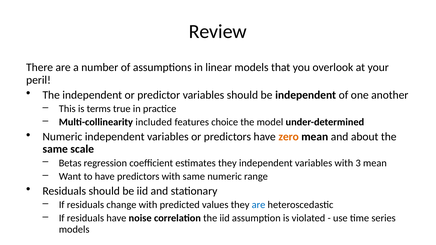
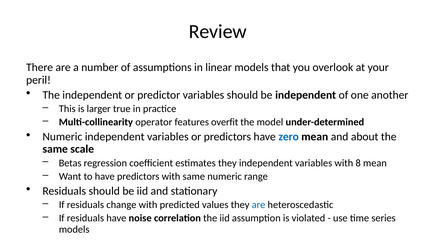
terms: terms -> larger
included: included -> operator
choice: choice -> overfit
zero colour: orange -> blue
3: 3 -> 8
